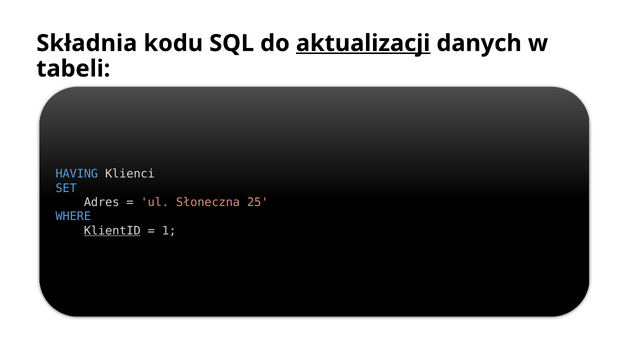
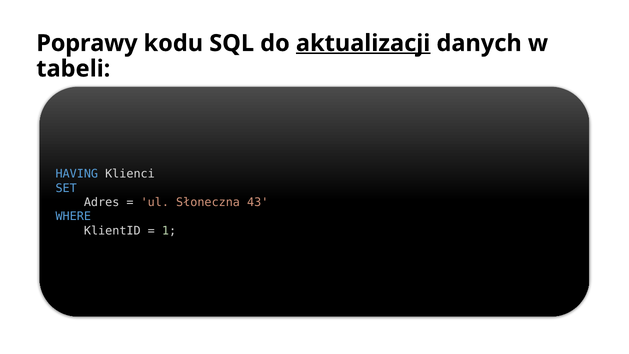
Składnia: Składnia -> Poprawy
25: 25 -> 43
KlientID underline: present -> none
